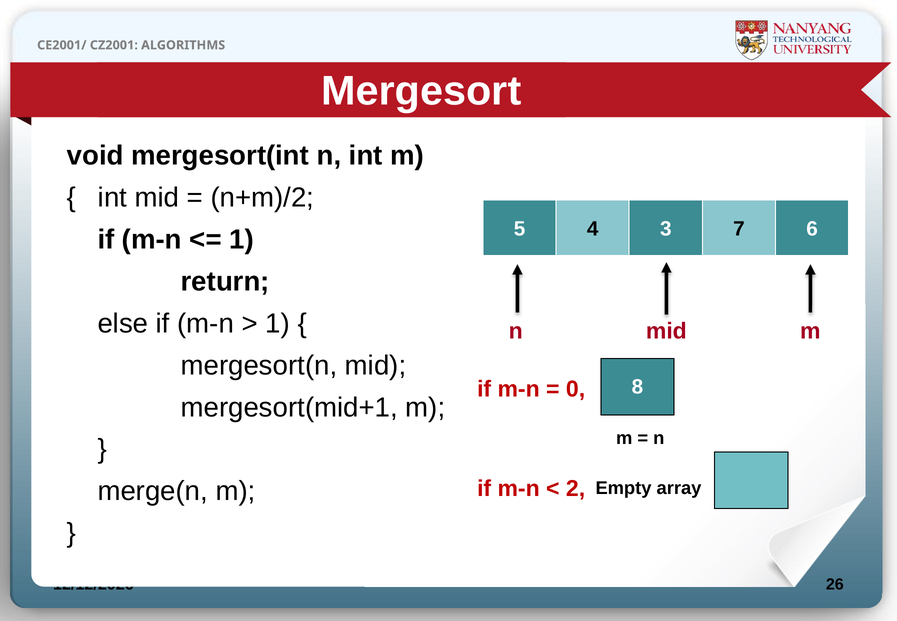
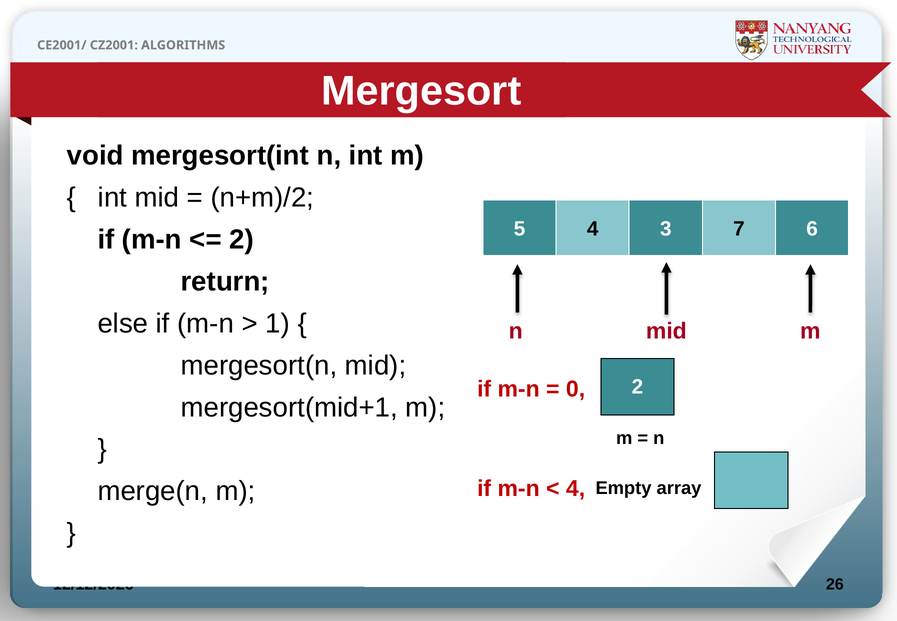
1 at (242, 240): 1 -> 2
0 8: 8 -> 2
2 at (576, 489): 2 -> 4
